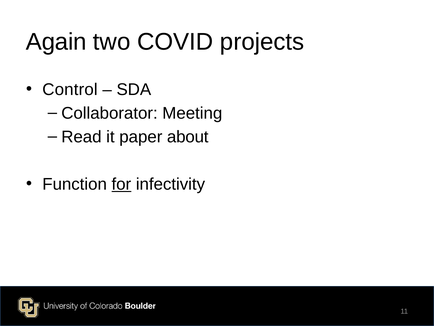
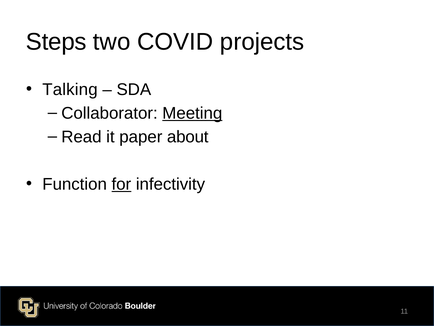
Again: Again -> Steps
Control: Control -> Talking
Meeting underline: none -> present
